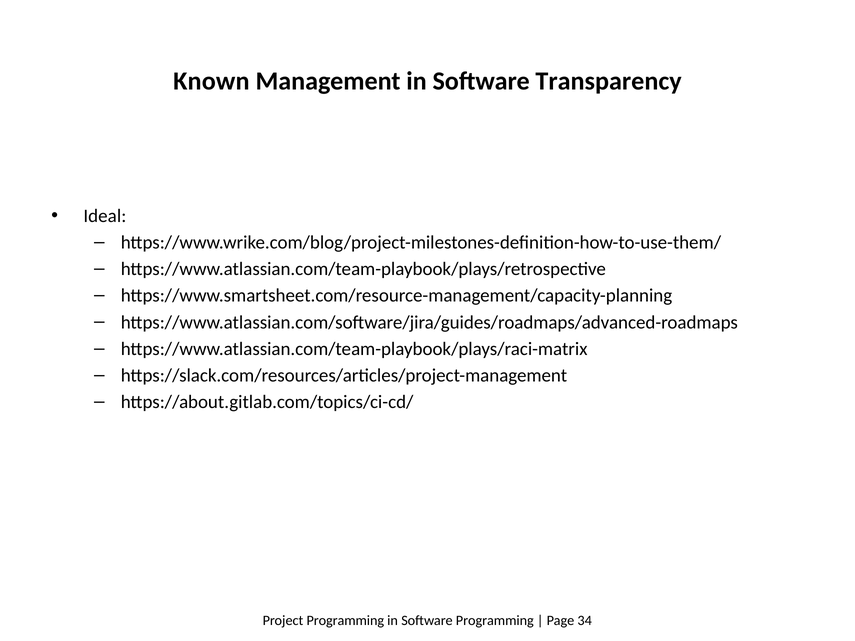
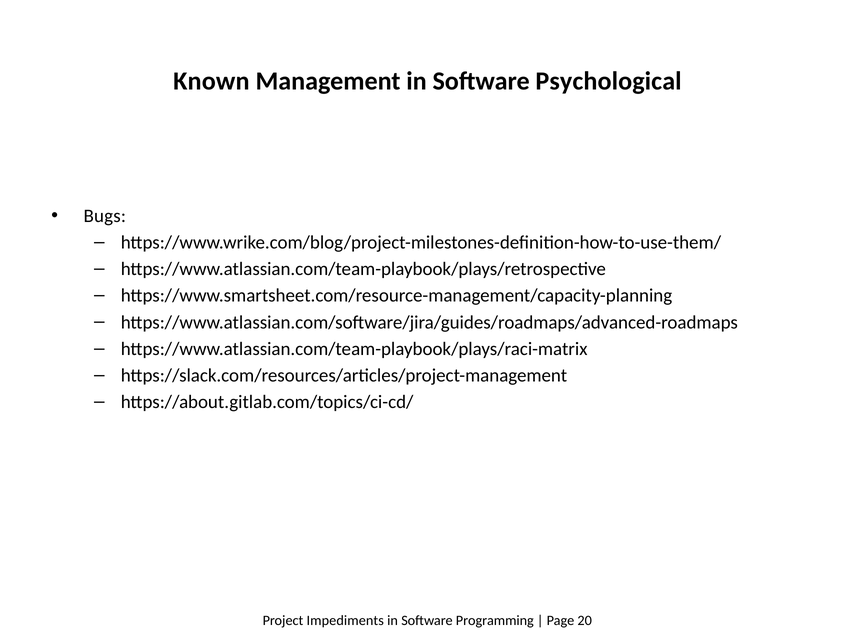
Transparency: Transparency -> Psychological
Ideal: Ideal -> Bugs
Project Programming: Programming -> Impediments
34: 34 -> 20
